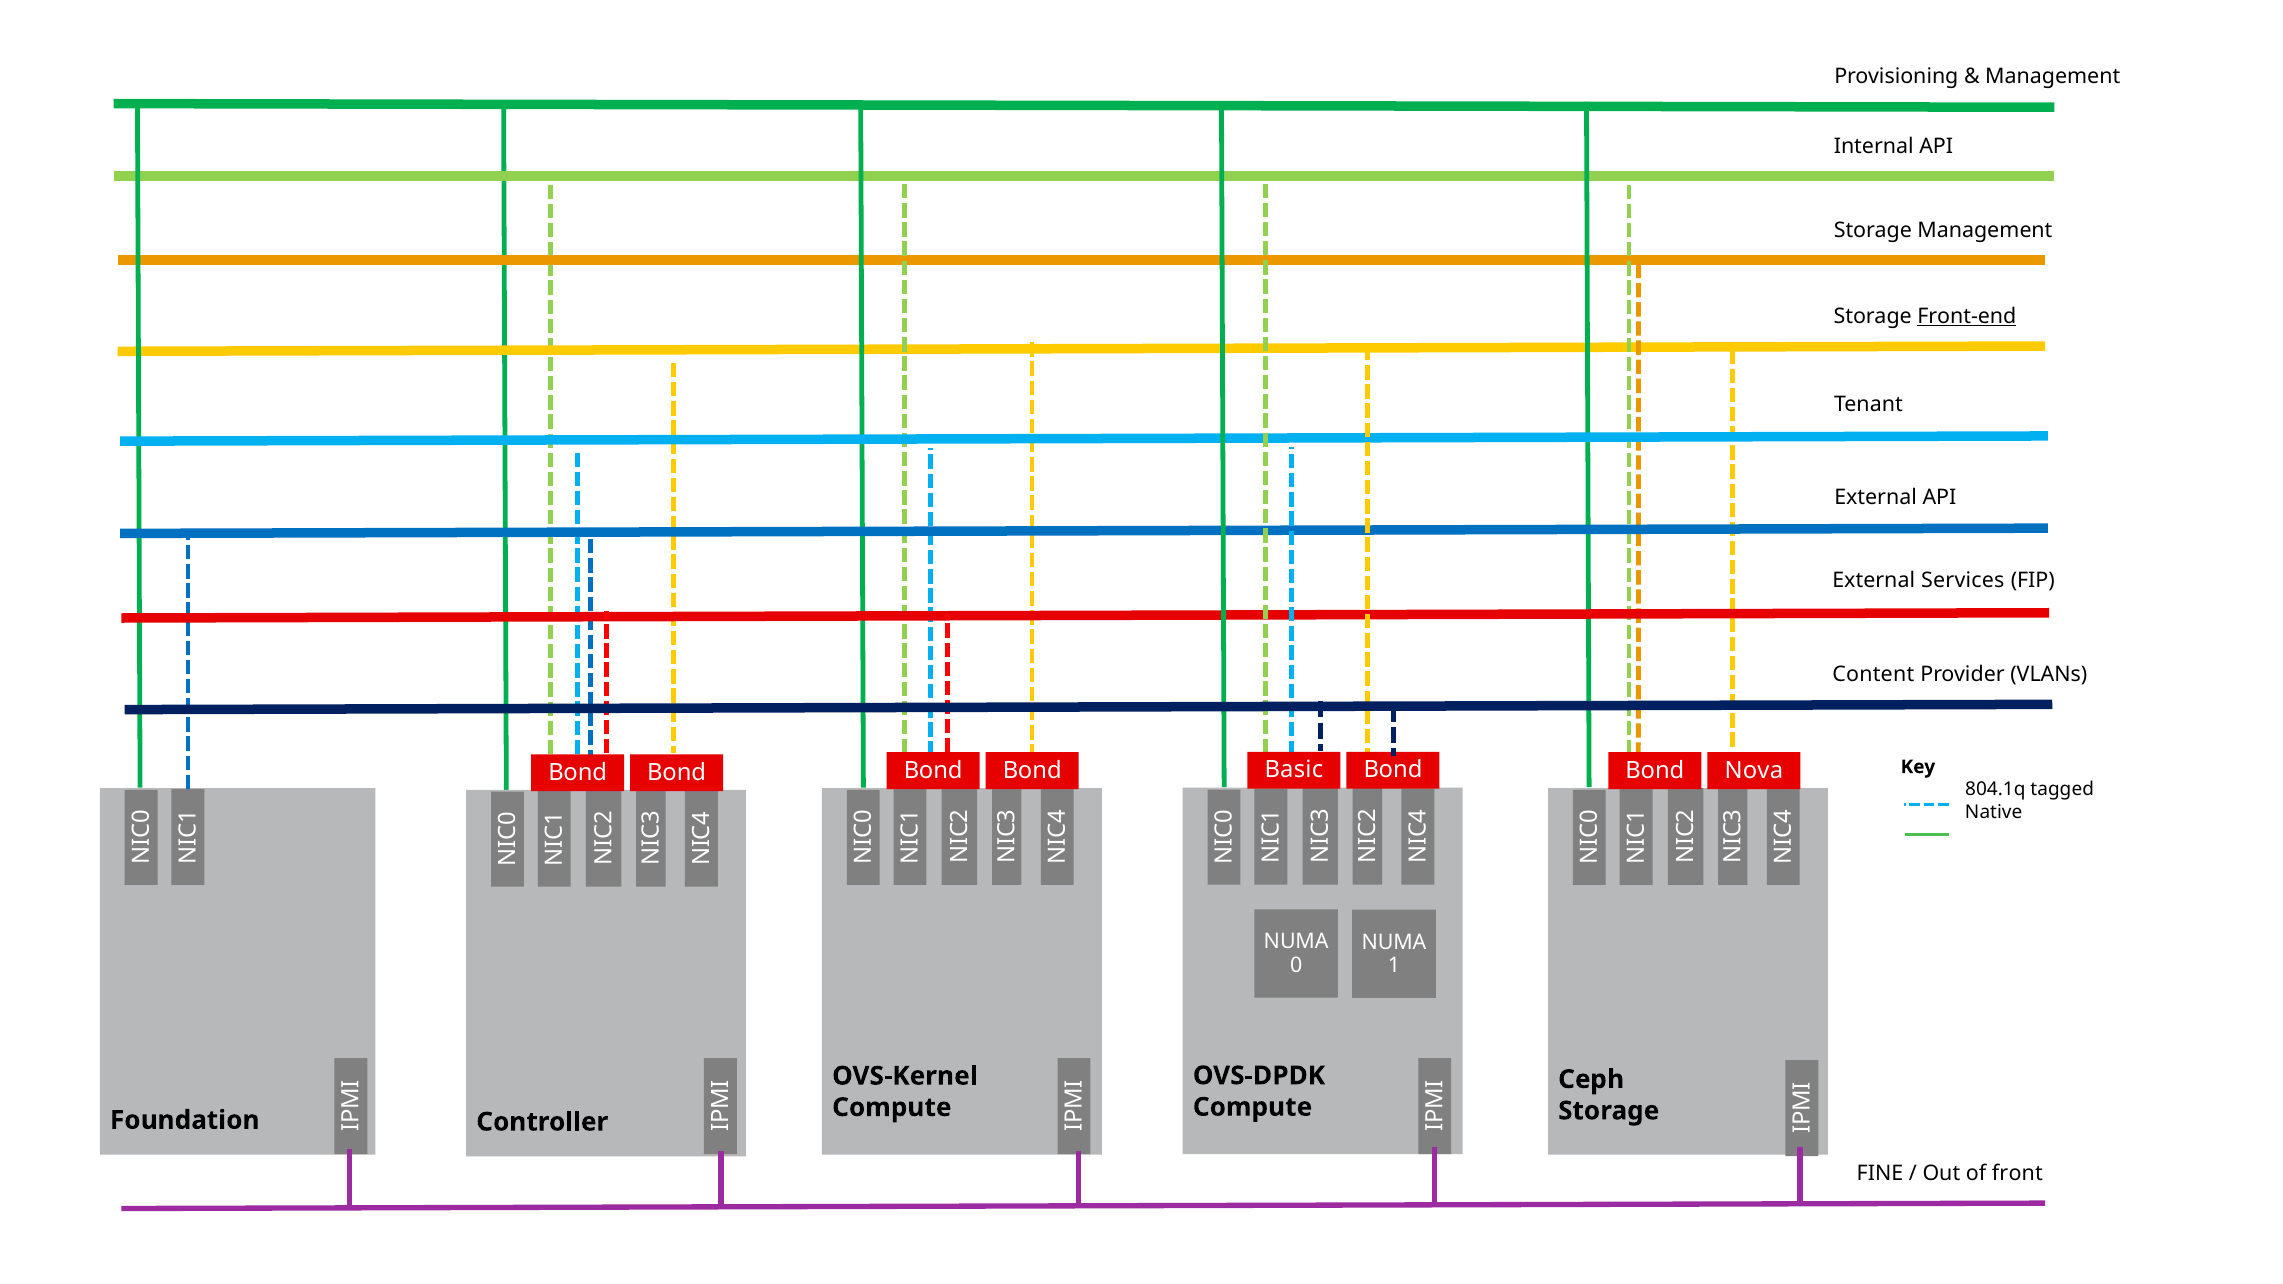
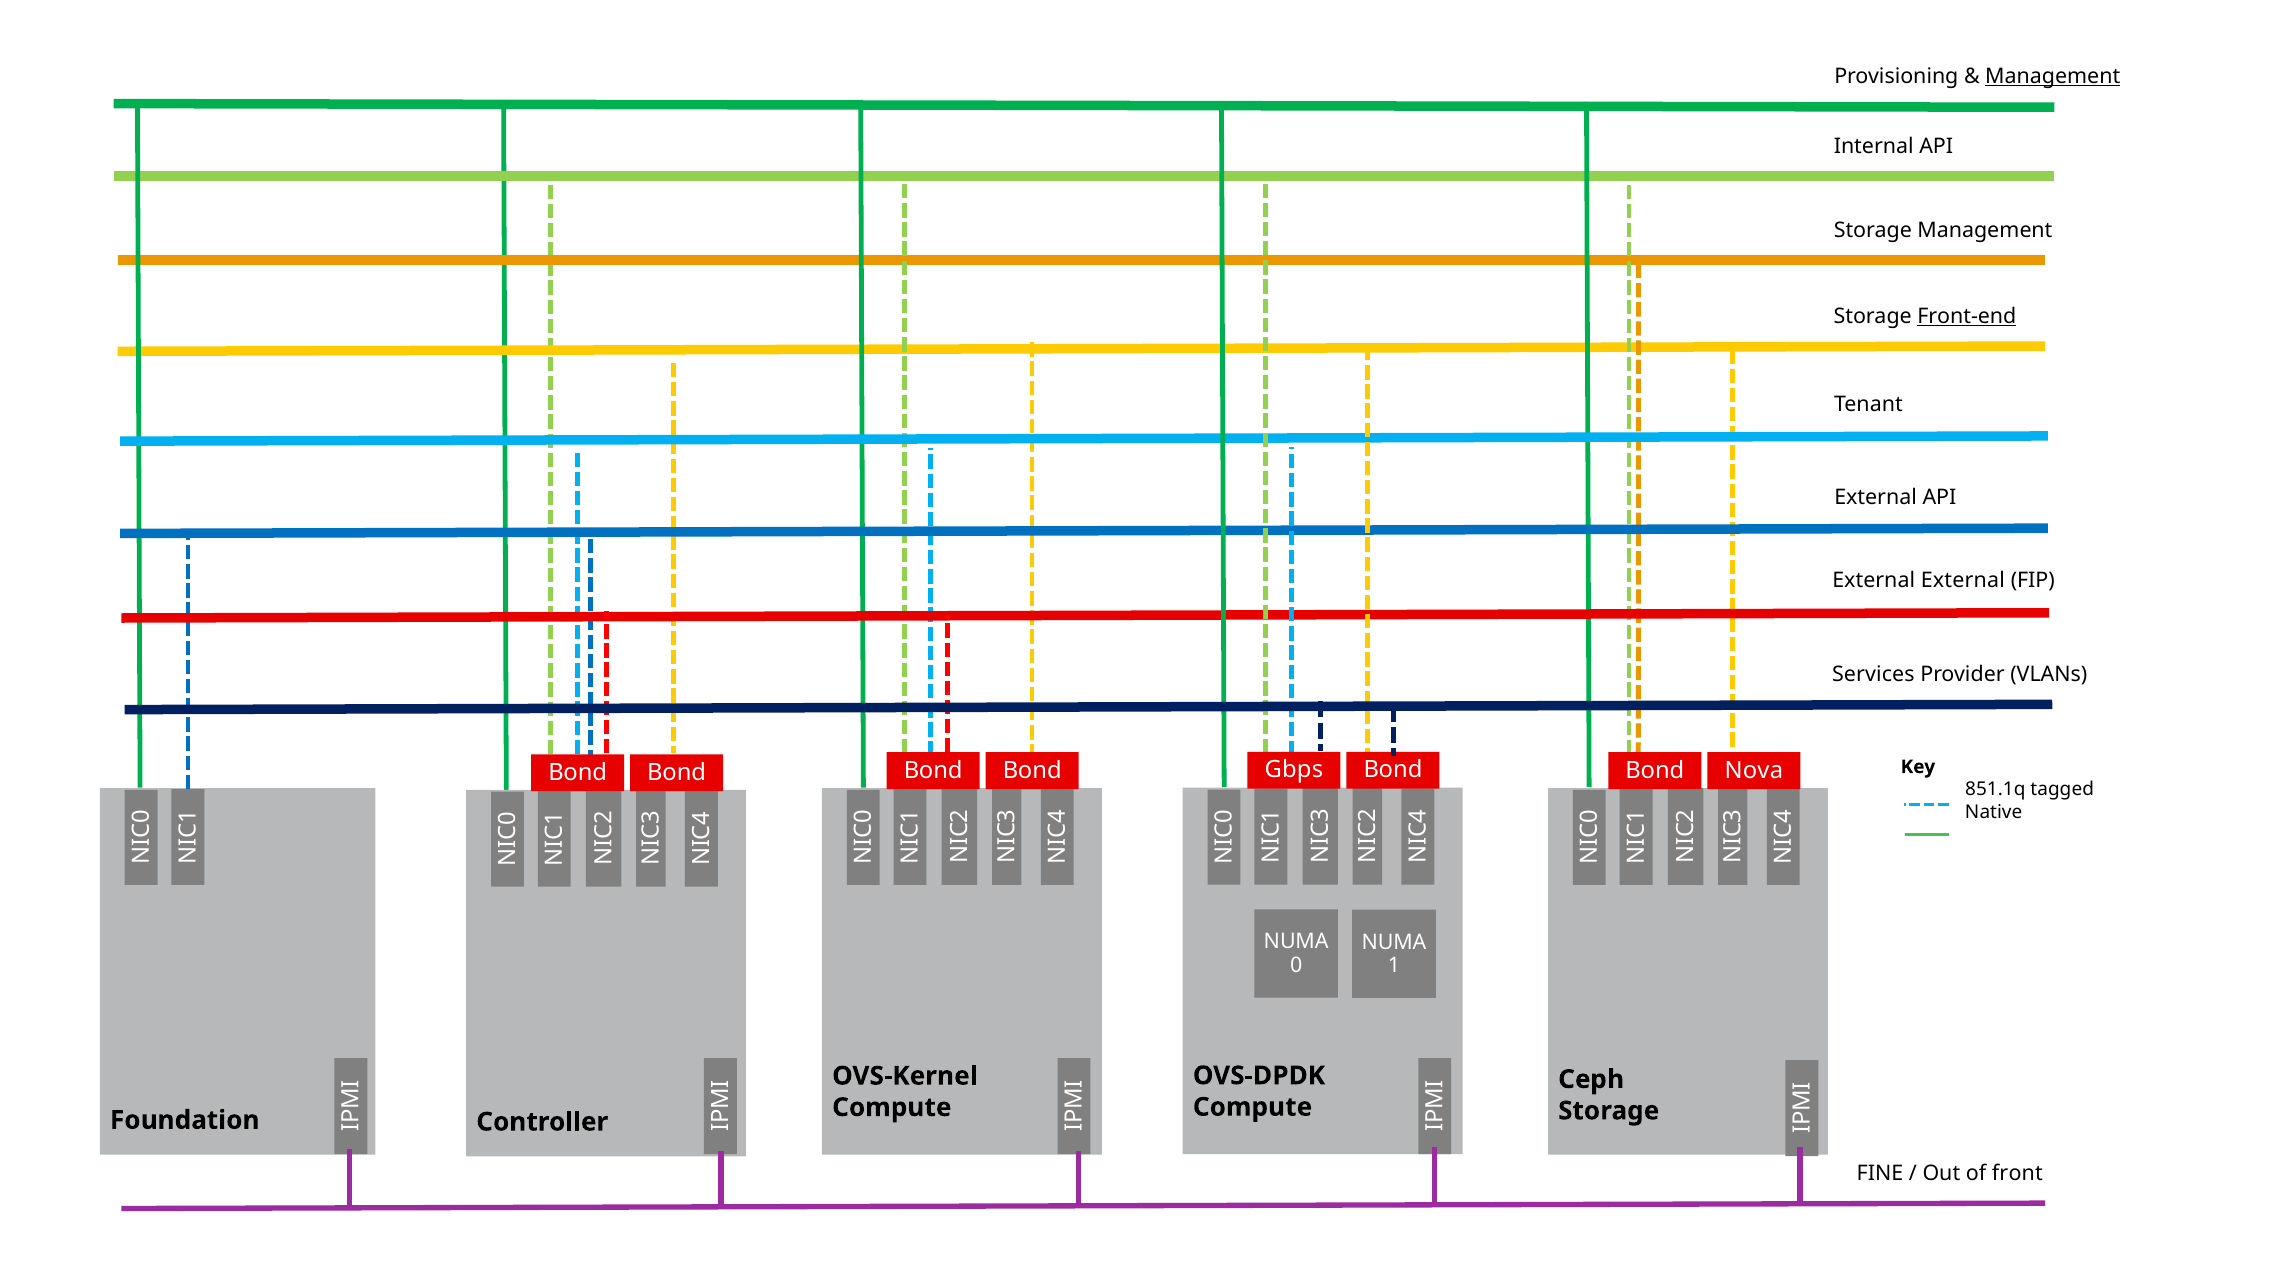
Management at (2053, 76) underline: none -> present
External Services: Services -> External
Content: Content -> Services
Basic: Basic -> Gbps
804.1q: 804.1q -> 851.1q
